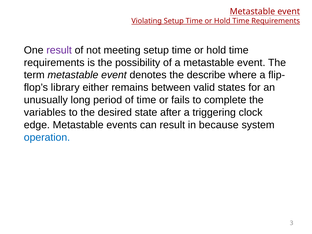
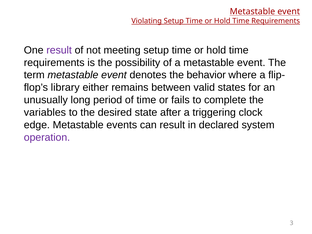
describe: describe -> behavior
because: because -> declared
operation colour: blue -> purple
